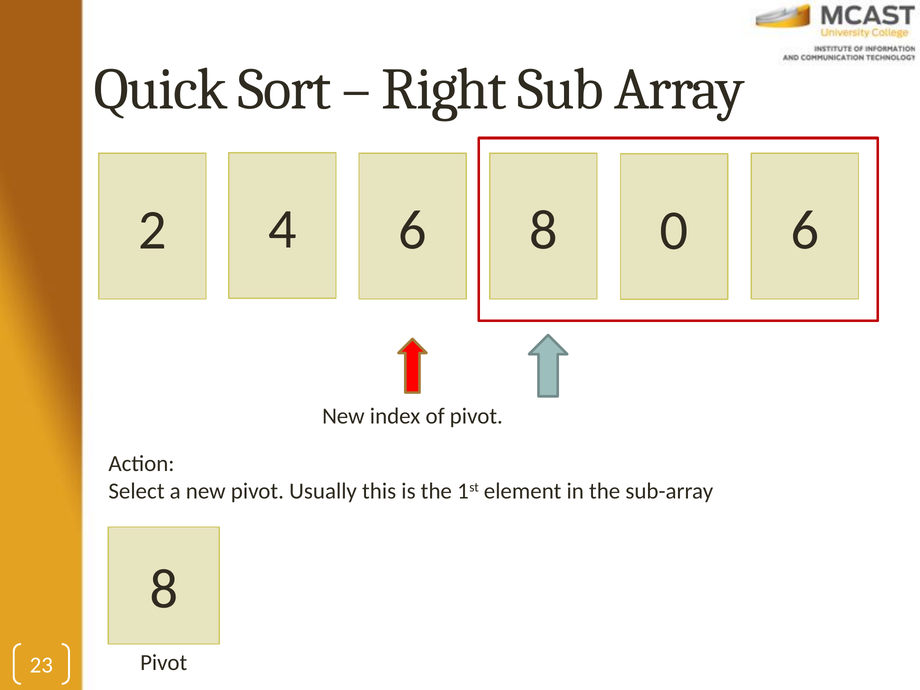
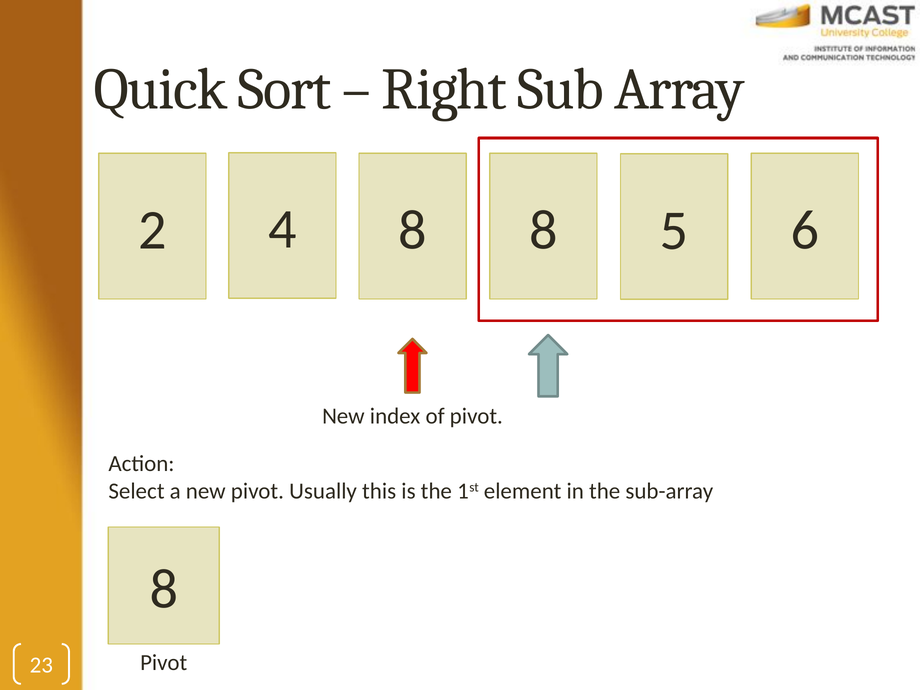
4 6: 6 -> 8
0: 0 -> 5
